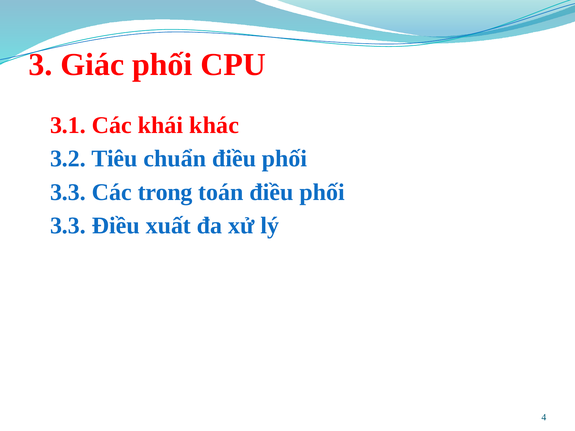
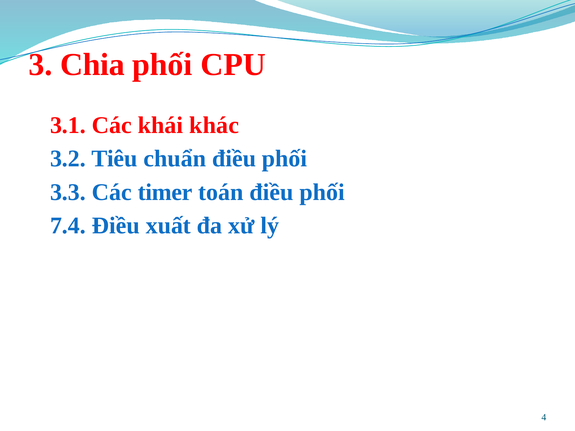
Giác: Giác -> Chia
trong: trong -> timer
3.3 at (68, 226): 3.3 -> 7.4
